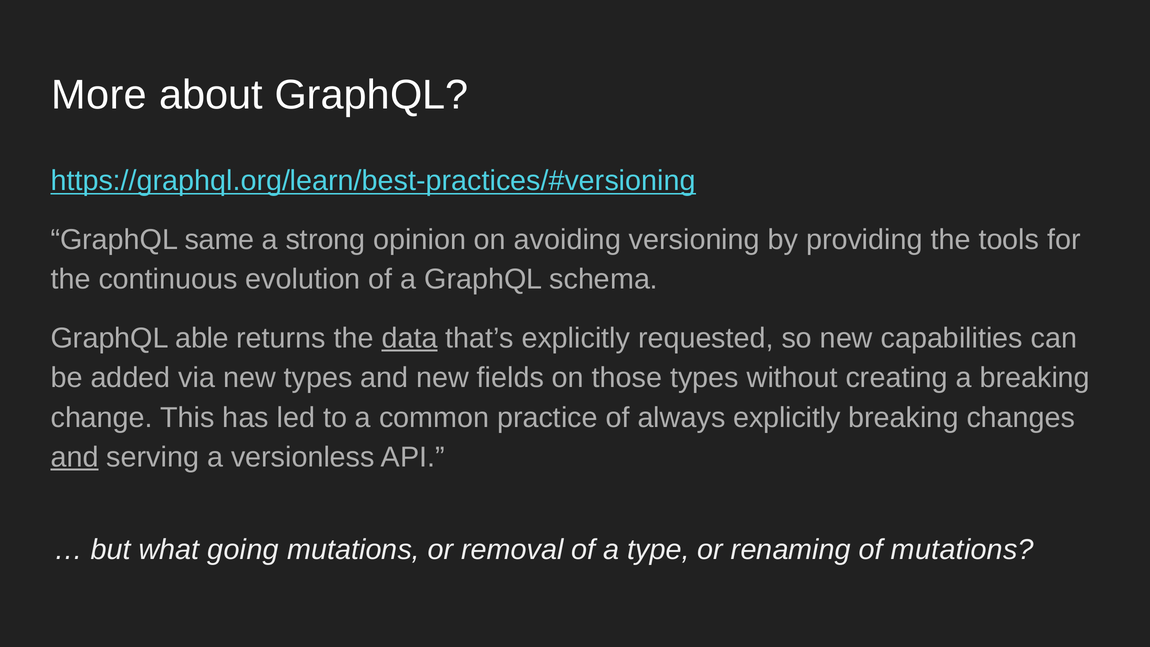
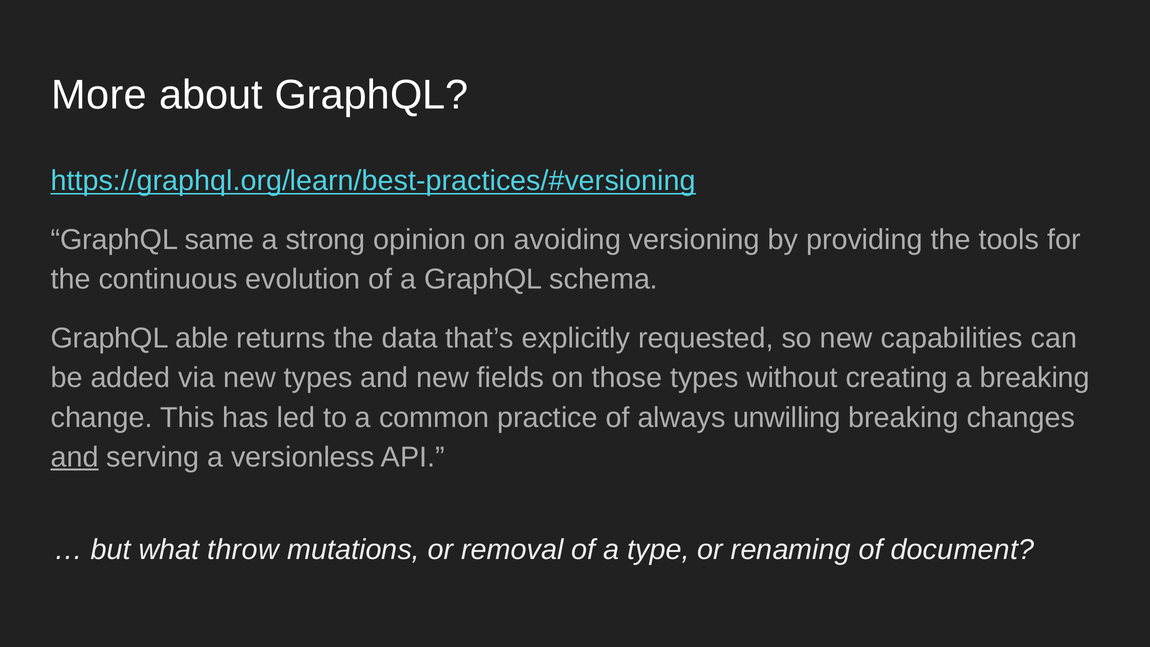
data underline: present -> none
always explicitly: explicitly -> unwilling
going: going -> throw
of mutations: mutations -> document
